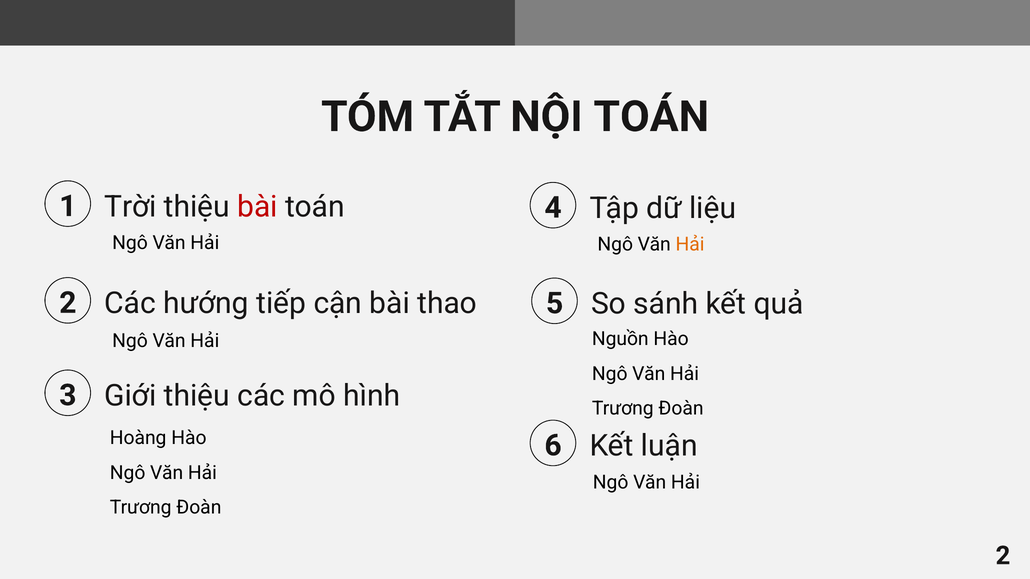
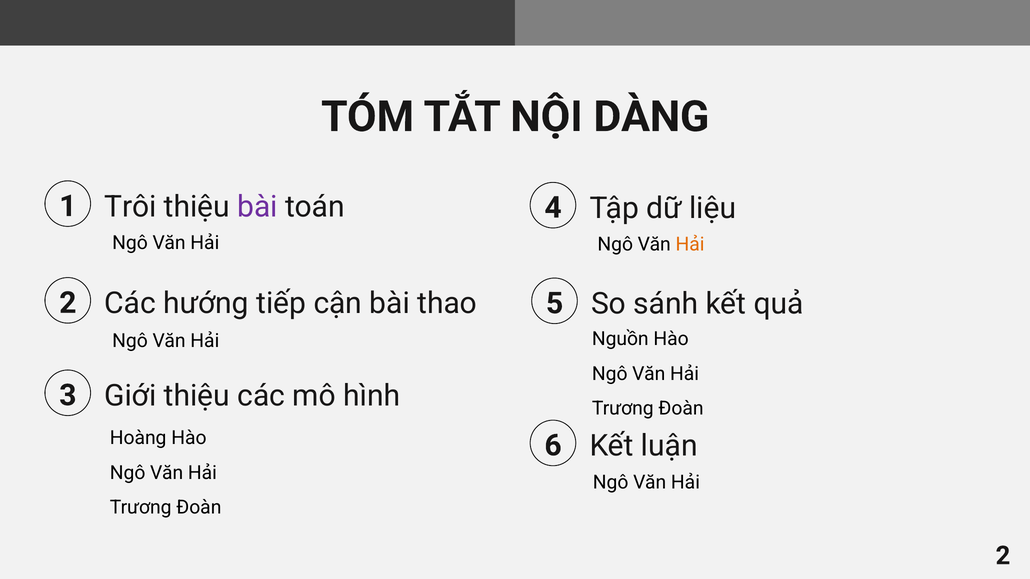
NỘI TOÁN: TOÁN -> DÀNG
Trời: Trời -> Trôi
bài at (258, 207) colour: red -> purple
